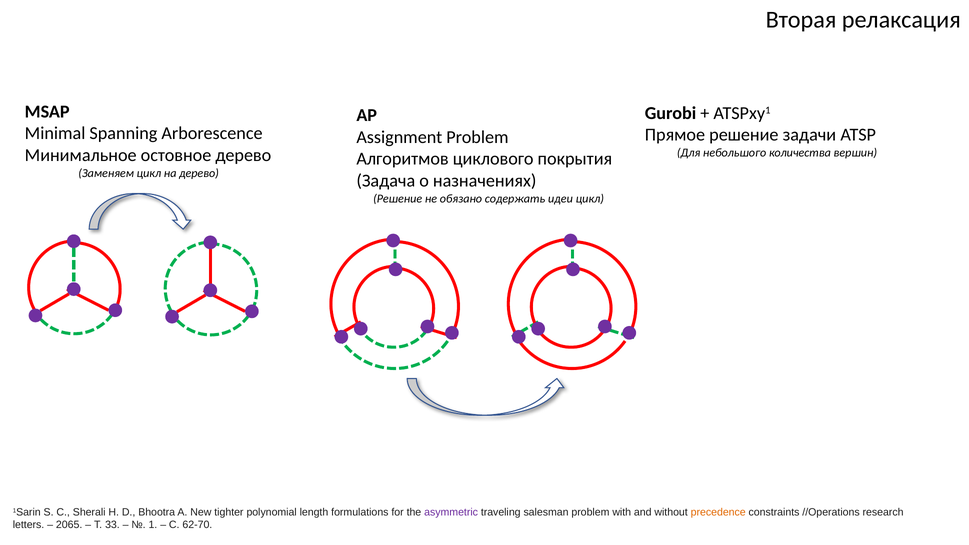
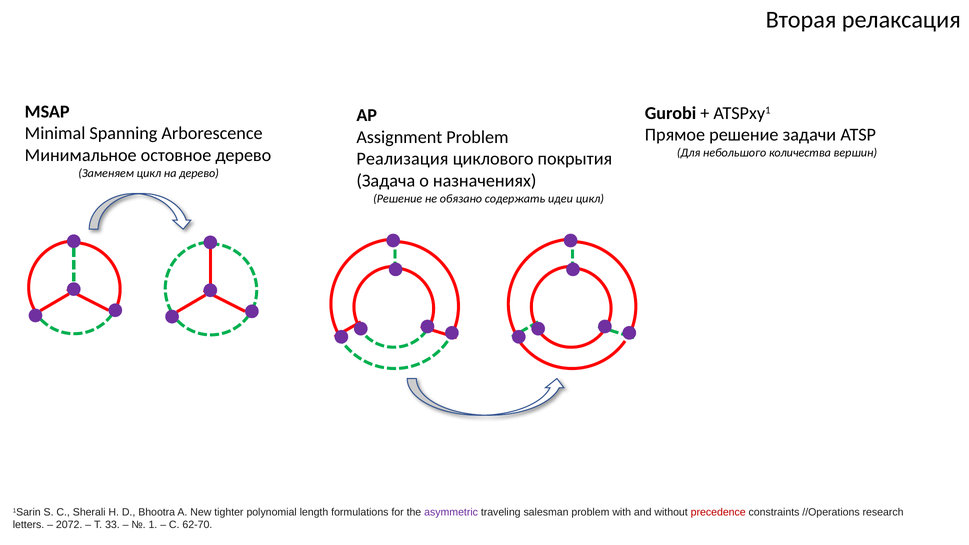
Алгоритмов: Алгоритмов -> Реализация
precedence colour: orange -> red
2065: 2065 -> 2072
